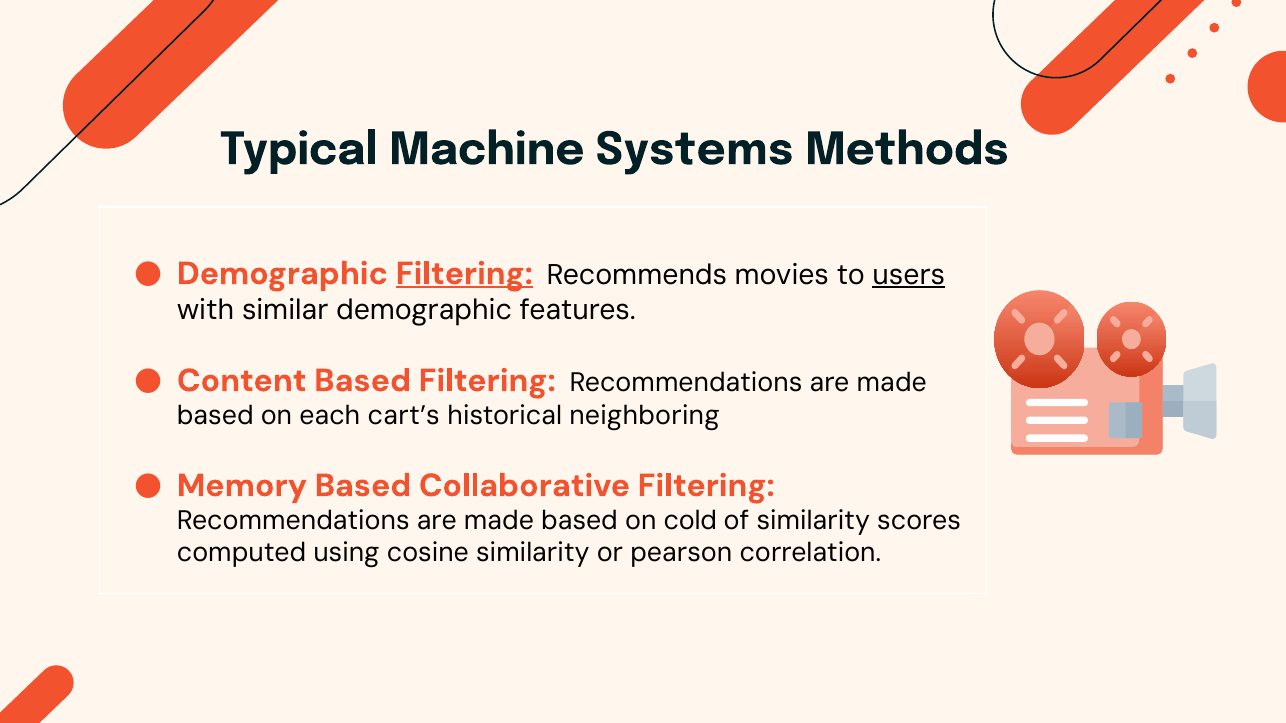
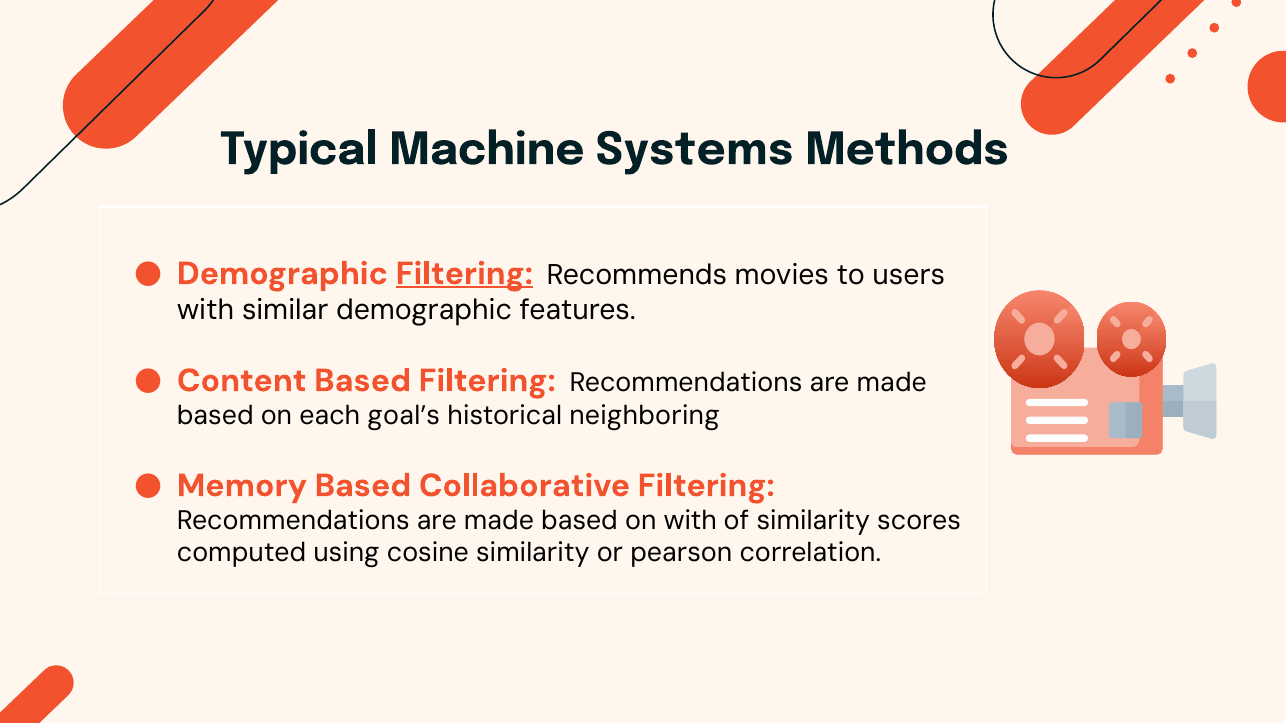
users underline: present -> none
cart’s: cart’s -> goal’s
on cold: cold -> with
